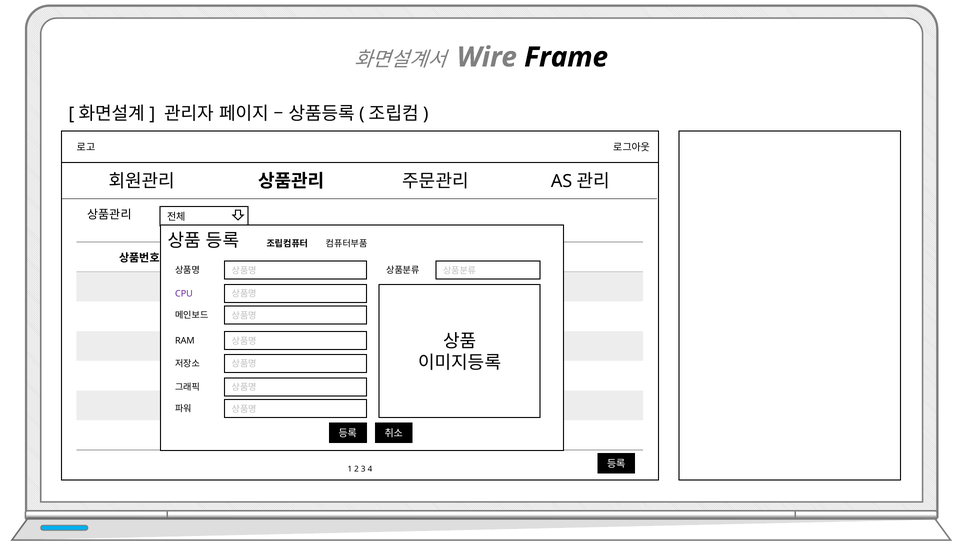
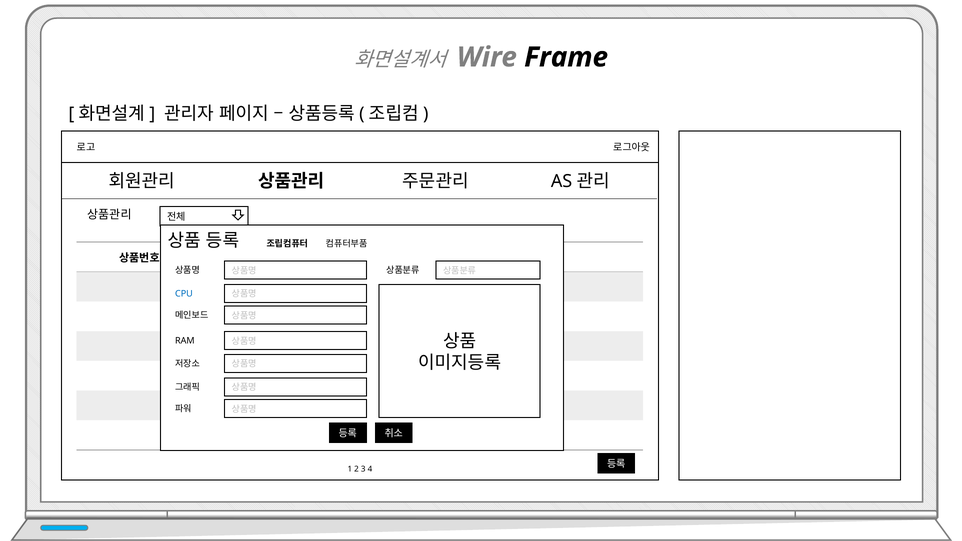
CPU colour: purple -> blue
